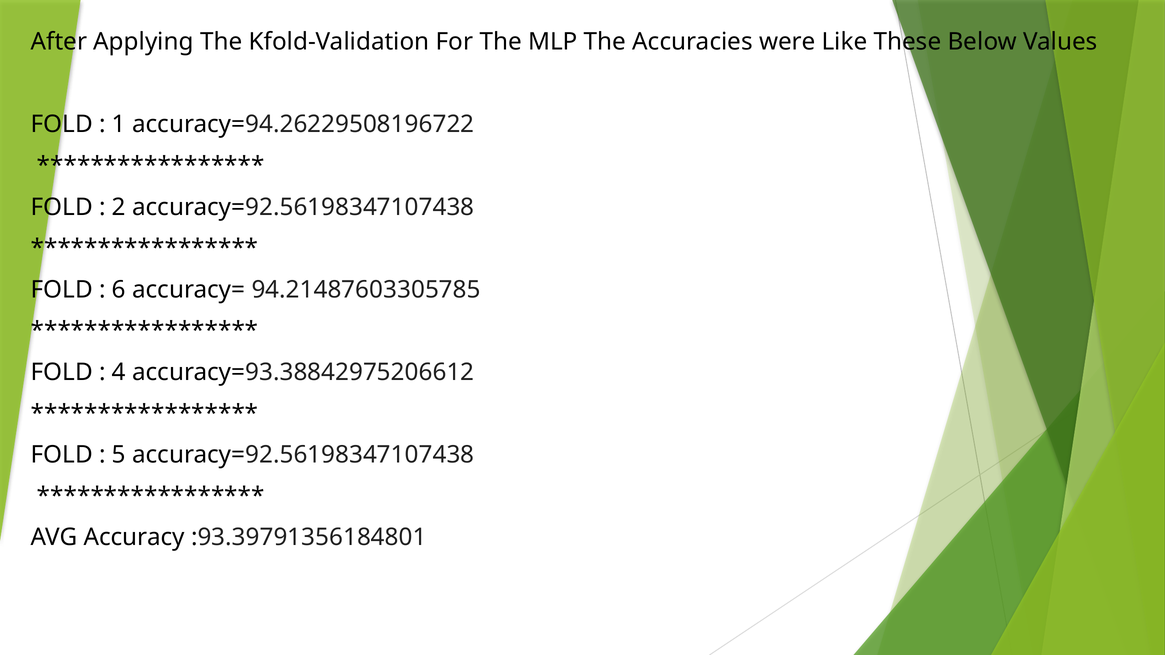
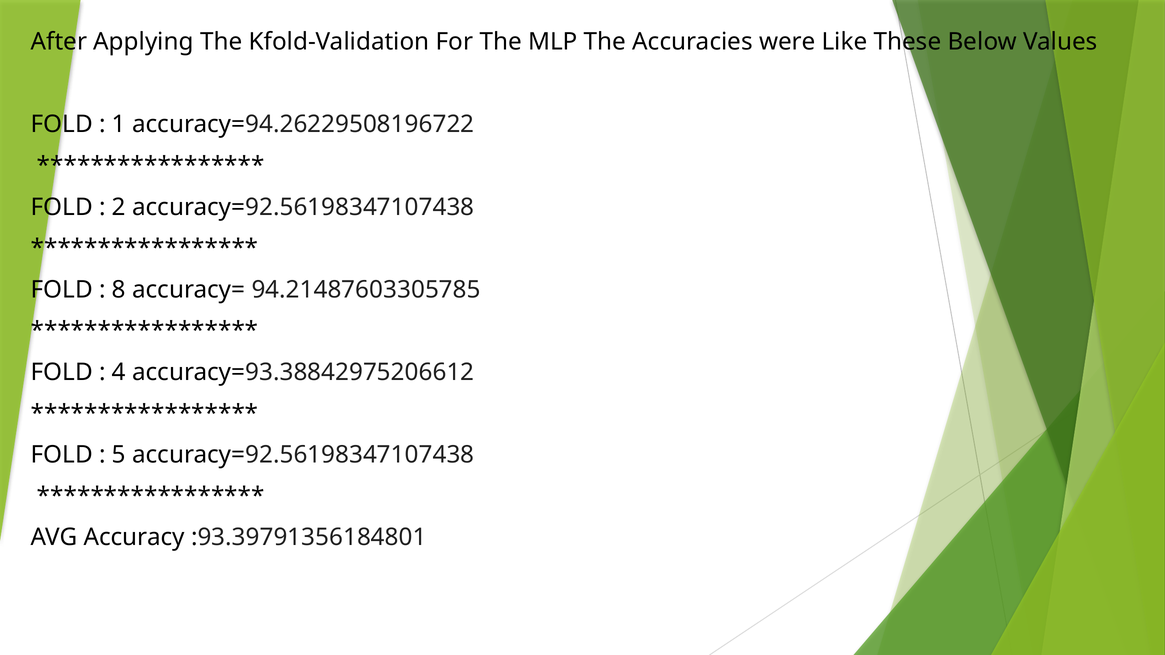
6: 6 -> 8
